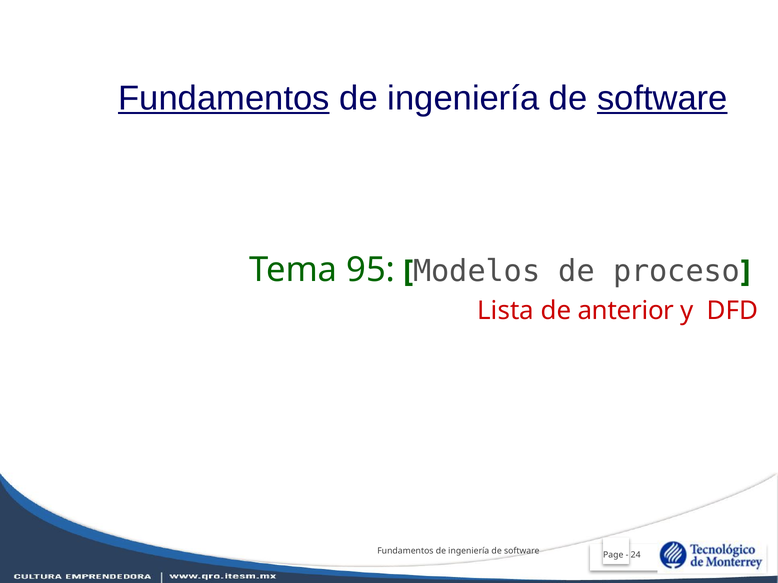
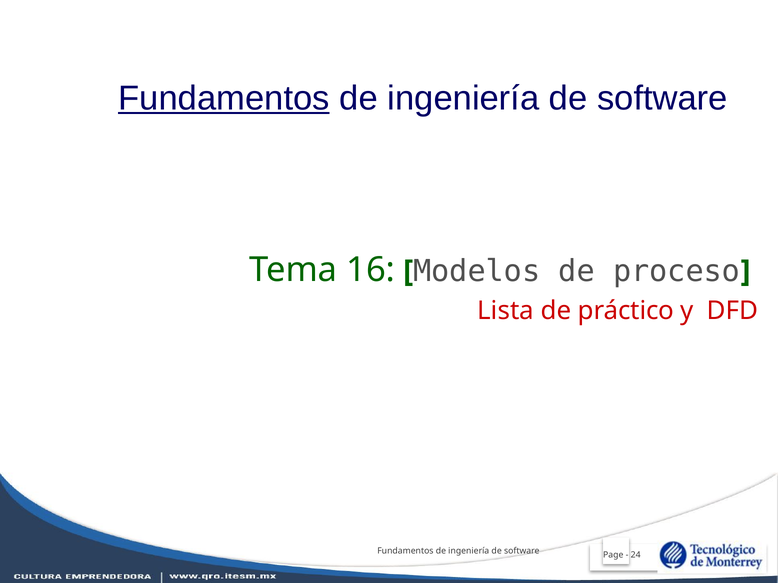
software at (662, 98) underline: present -> none
95: 95 -> 16
anterior: anterior -> práctico
